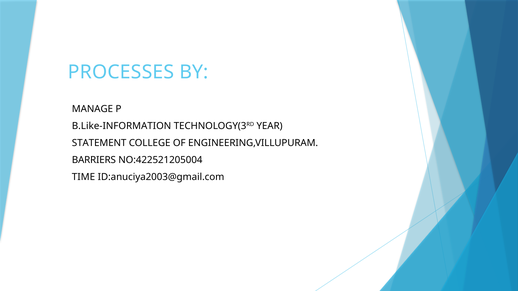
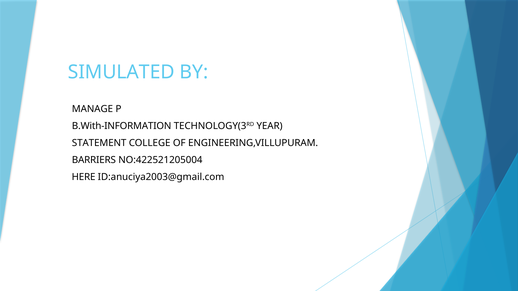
PROCESSES: PROCESSES -> SIMULATED
B.Like-INFORMATION: B.Like-INFORMATION -> B.With-INFORMATION
TIME: TIME -> HERE
